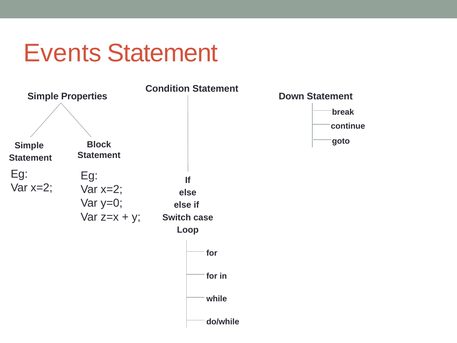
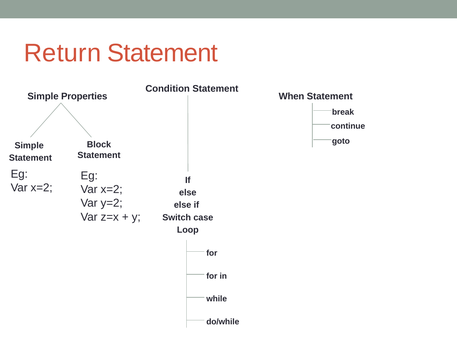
Events: Events -> Return
Down: Down -> When
y=0: y=0 -> y=2
